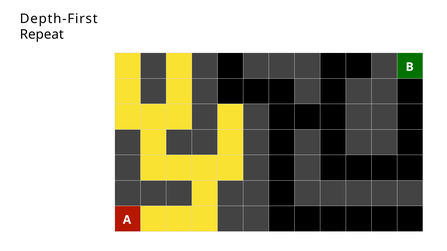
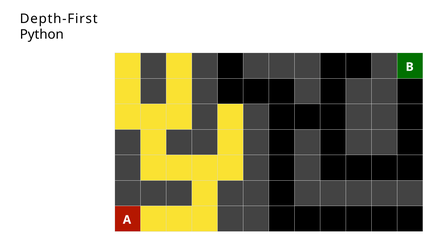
Repeat: Repeat -> Python
